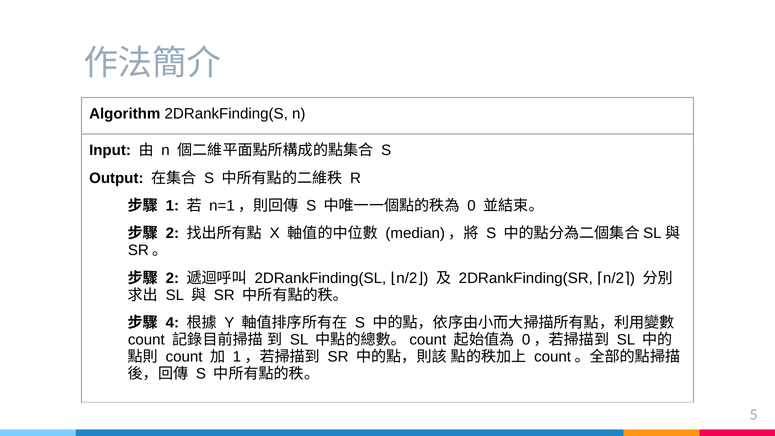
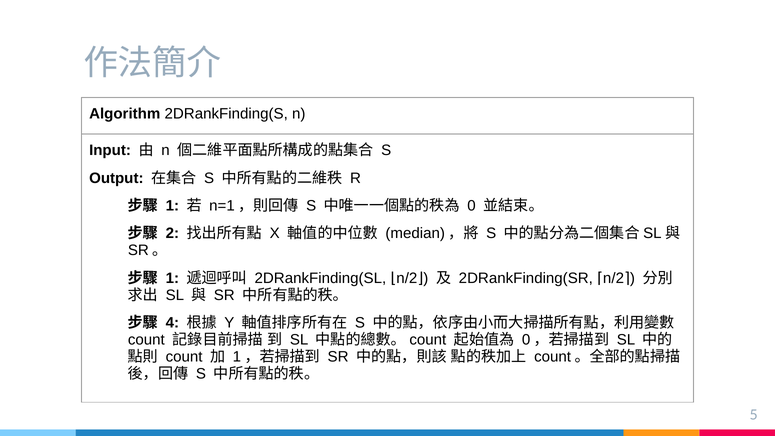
2 at (172, 278): 2 -> 1
